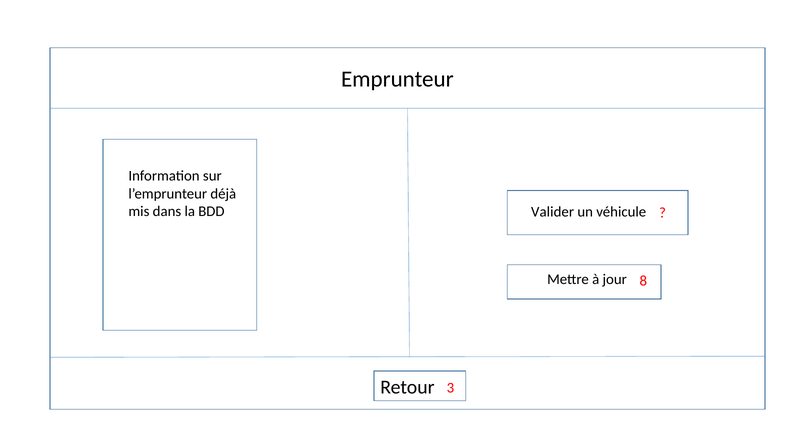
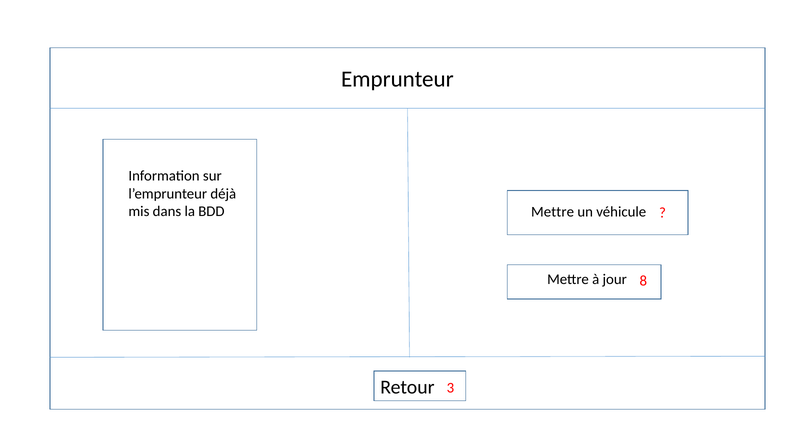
Valider at (553, 212): Valider -> Mettre
